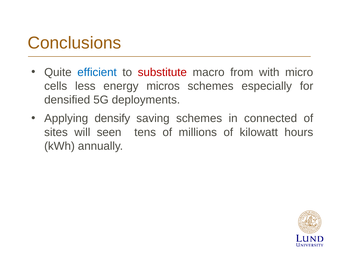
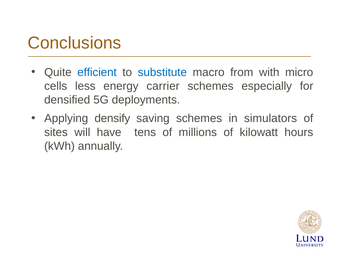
substitute colour: red -> blue
micros: micros -> carrier
connected: connected -> simulators
seen: seen -> have
